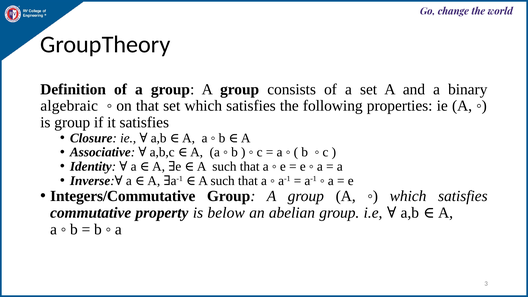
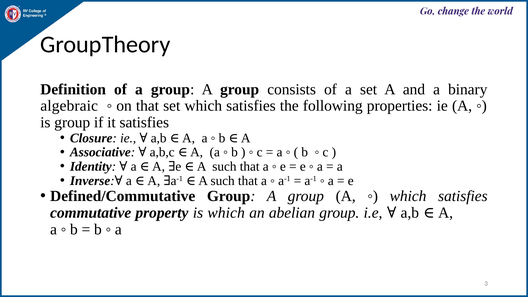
Integers/Commutative: Integers/Commutative -> Defined/Commutative
is below: below -> which
